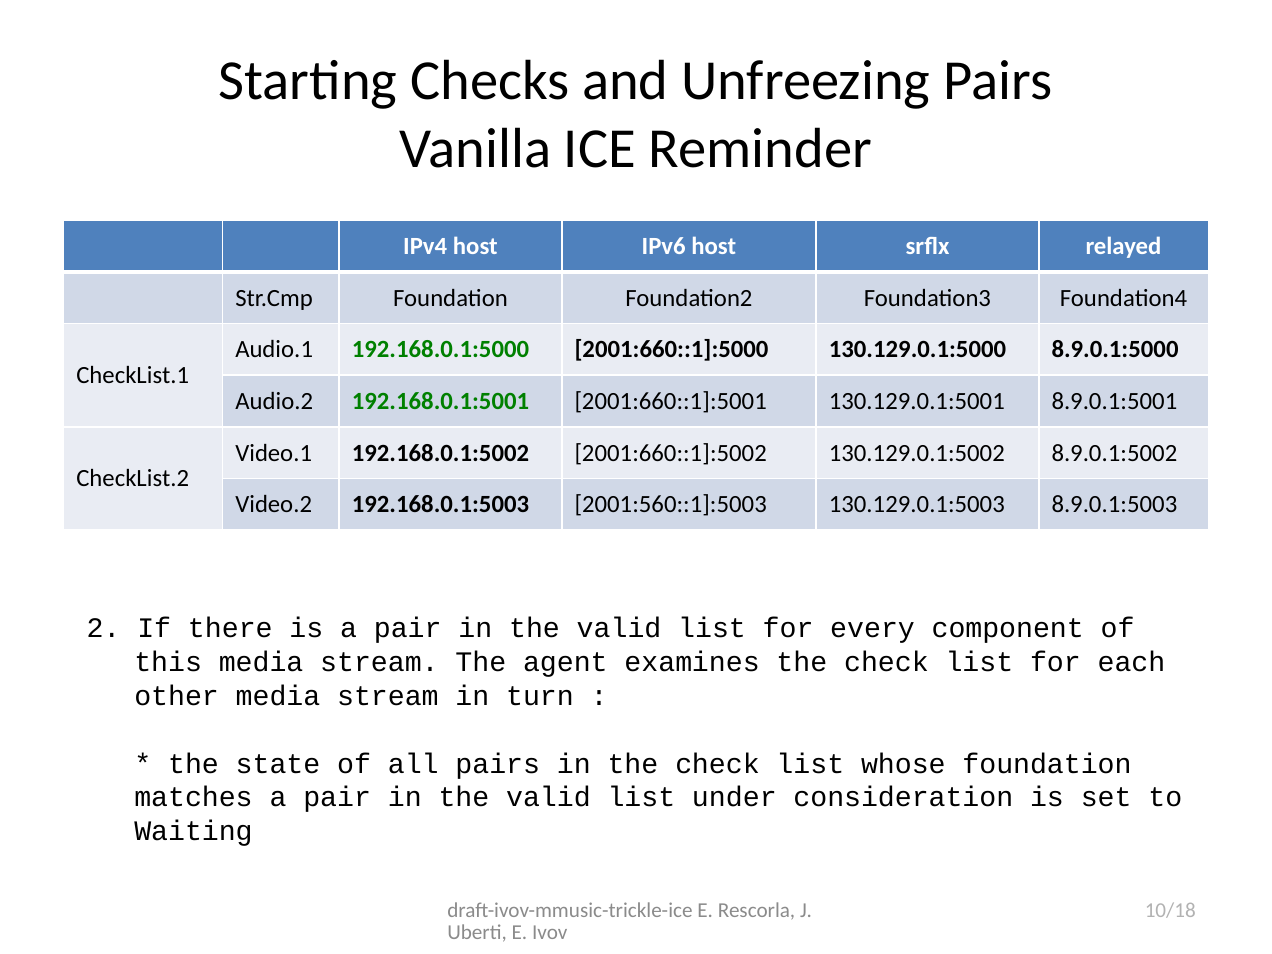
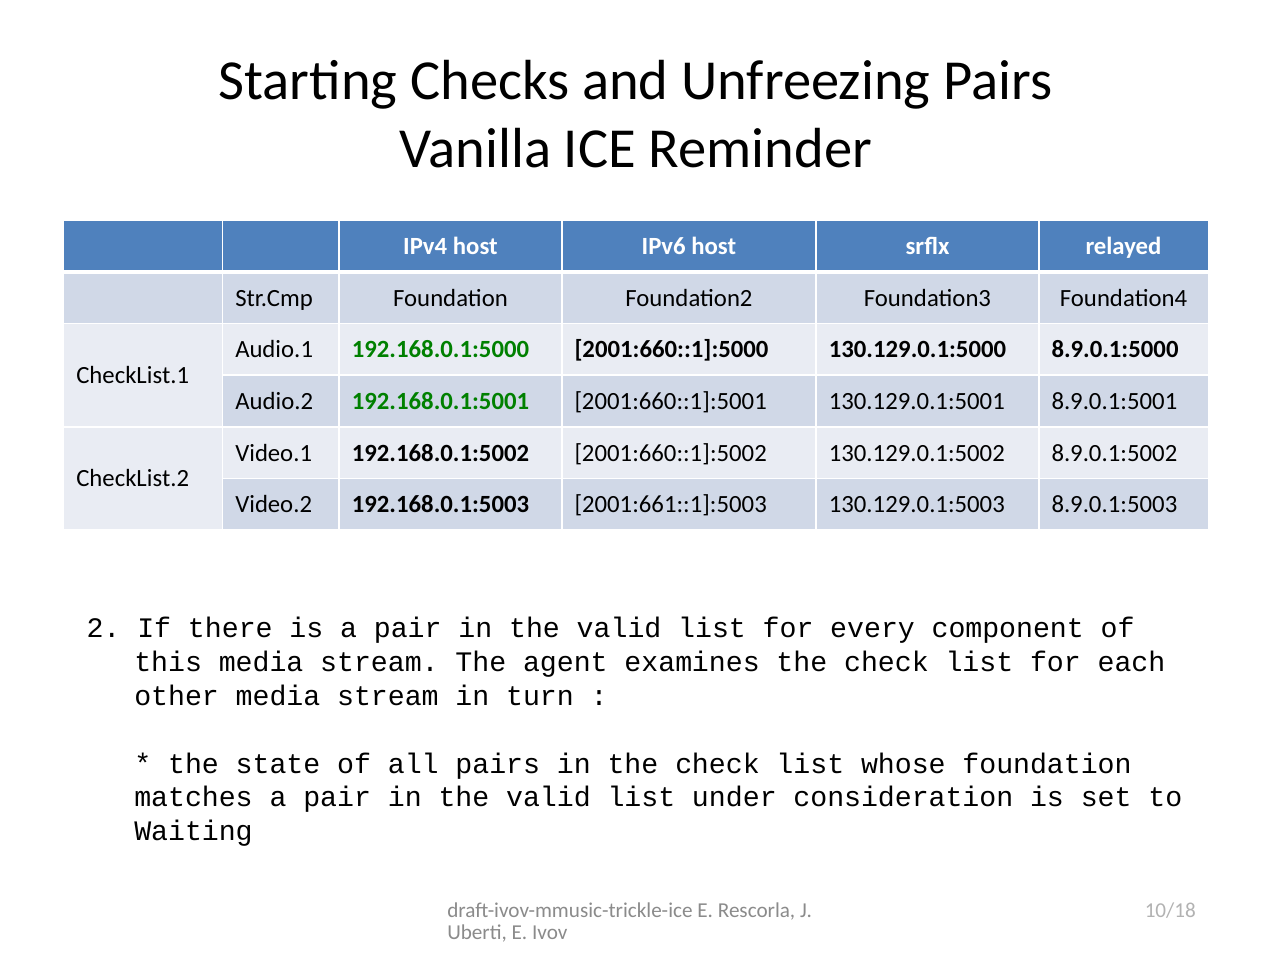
2001:560::1]:5003: 2001:560::1]:5003 -> 2001:661::1]:5003
